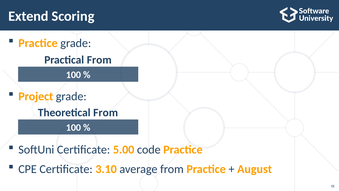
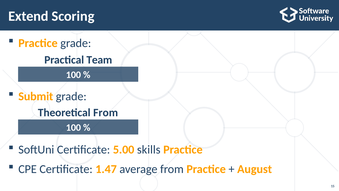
Practical From: From -> Team
Project: Project -> Submit
code: code -> skills
3.10: 3.10 -> 1.47
